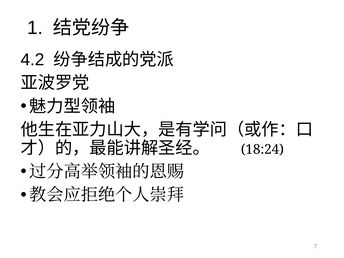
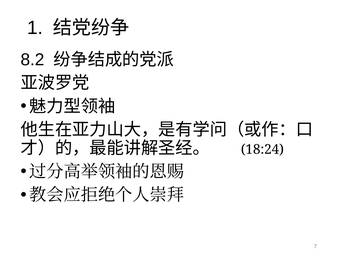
4.2: 4.2 -> 8.2
